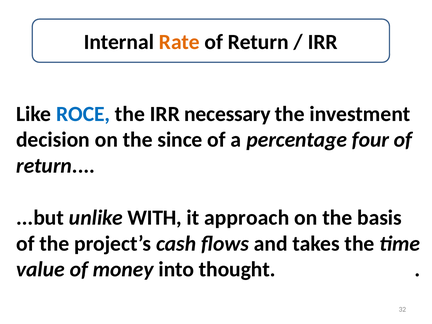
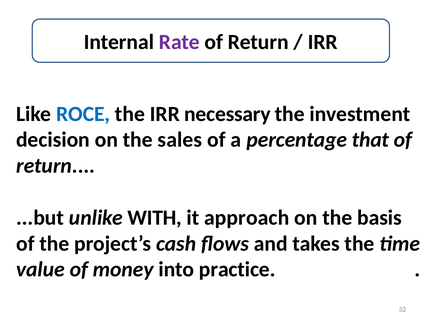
Rate colour: orange -> purple
since: since -> sales
four: four -> that
thought: thought -> practice
